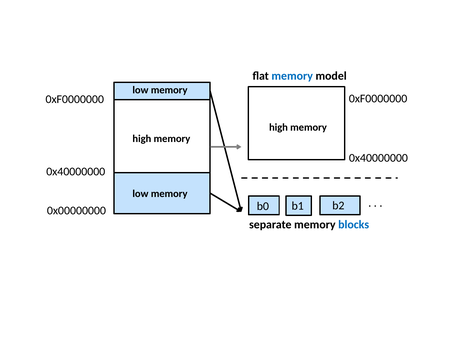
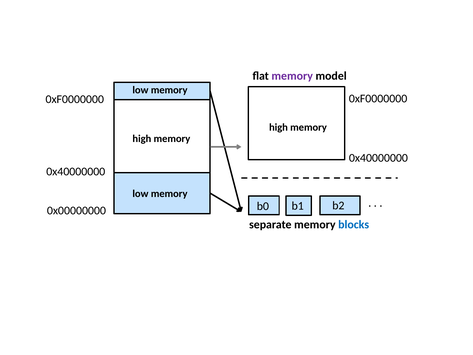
memory at (292, 76) colour: blue -> purple
